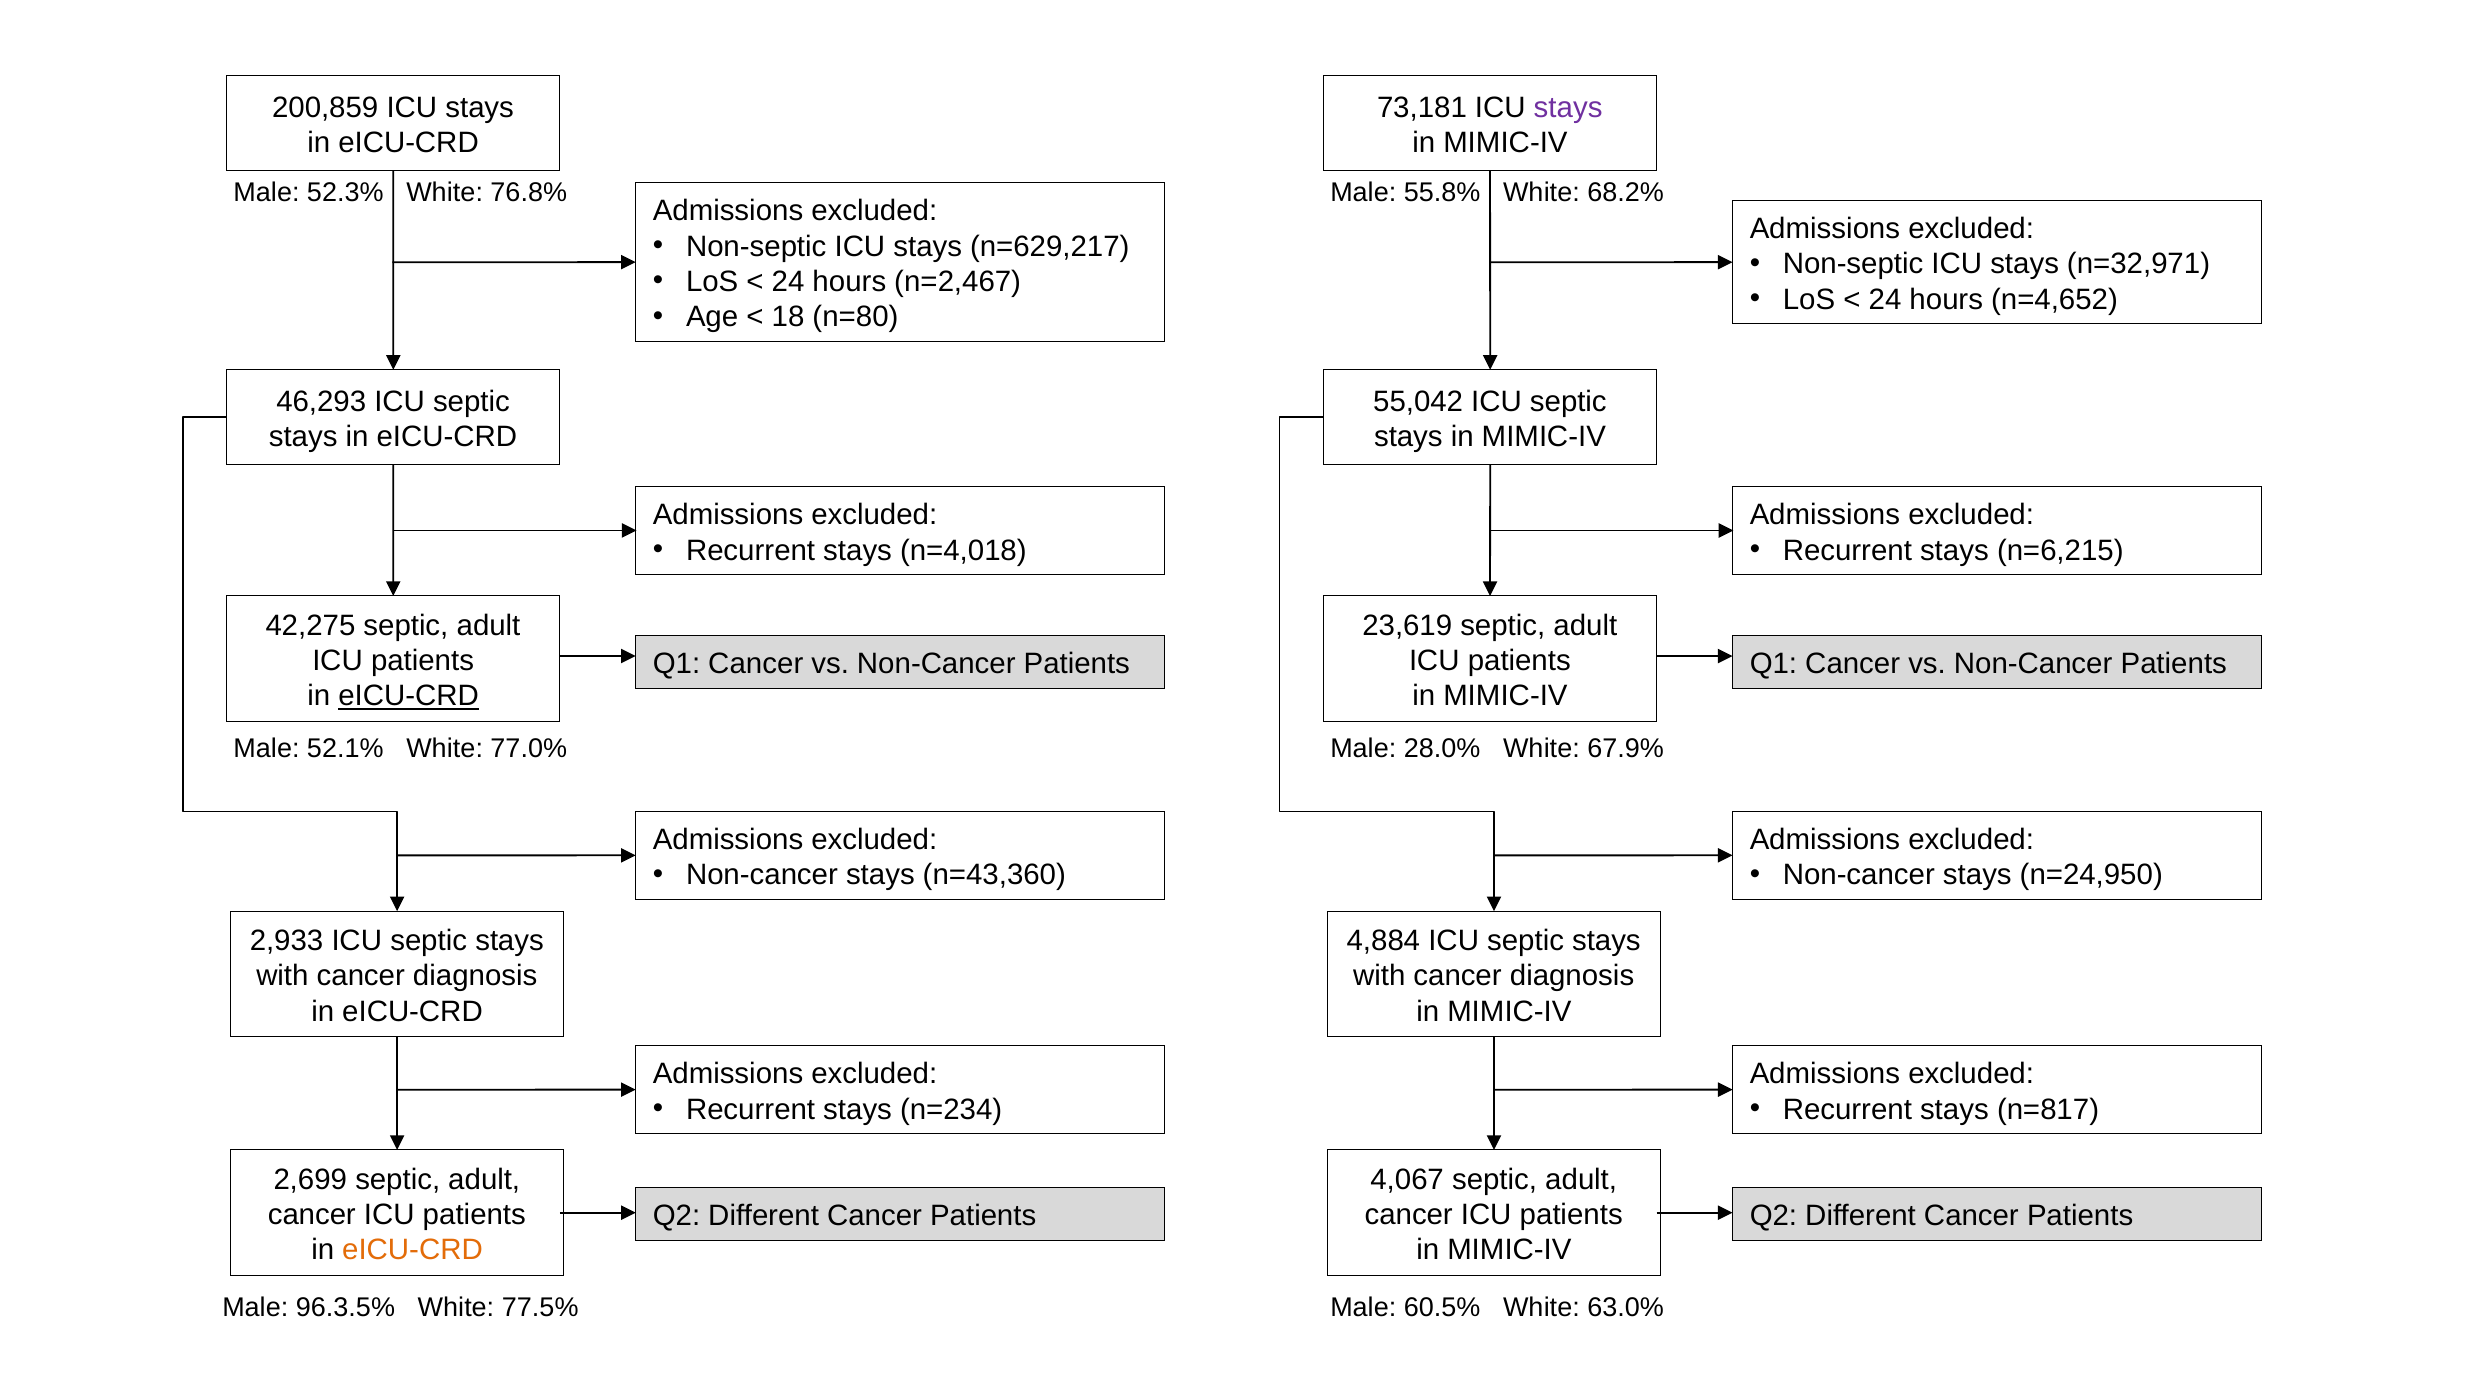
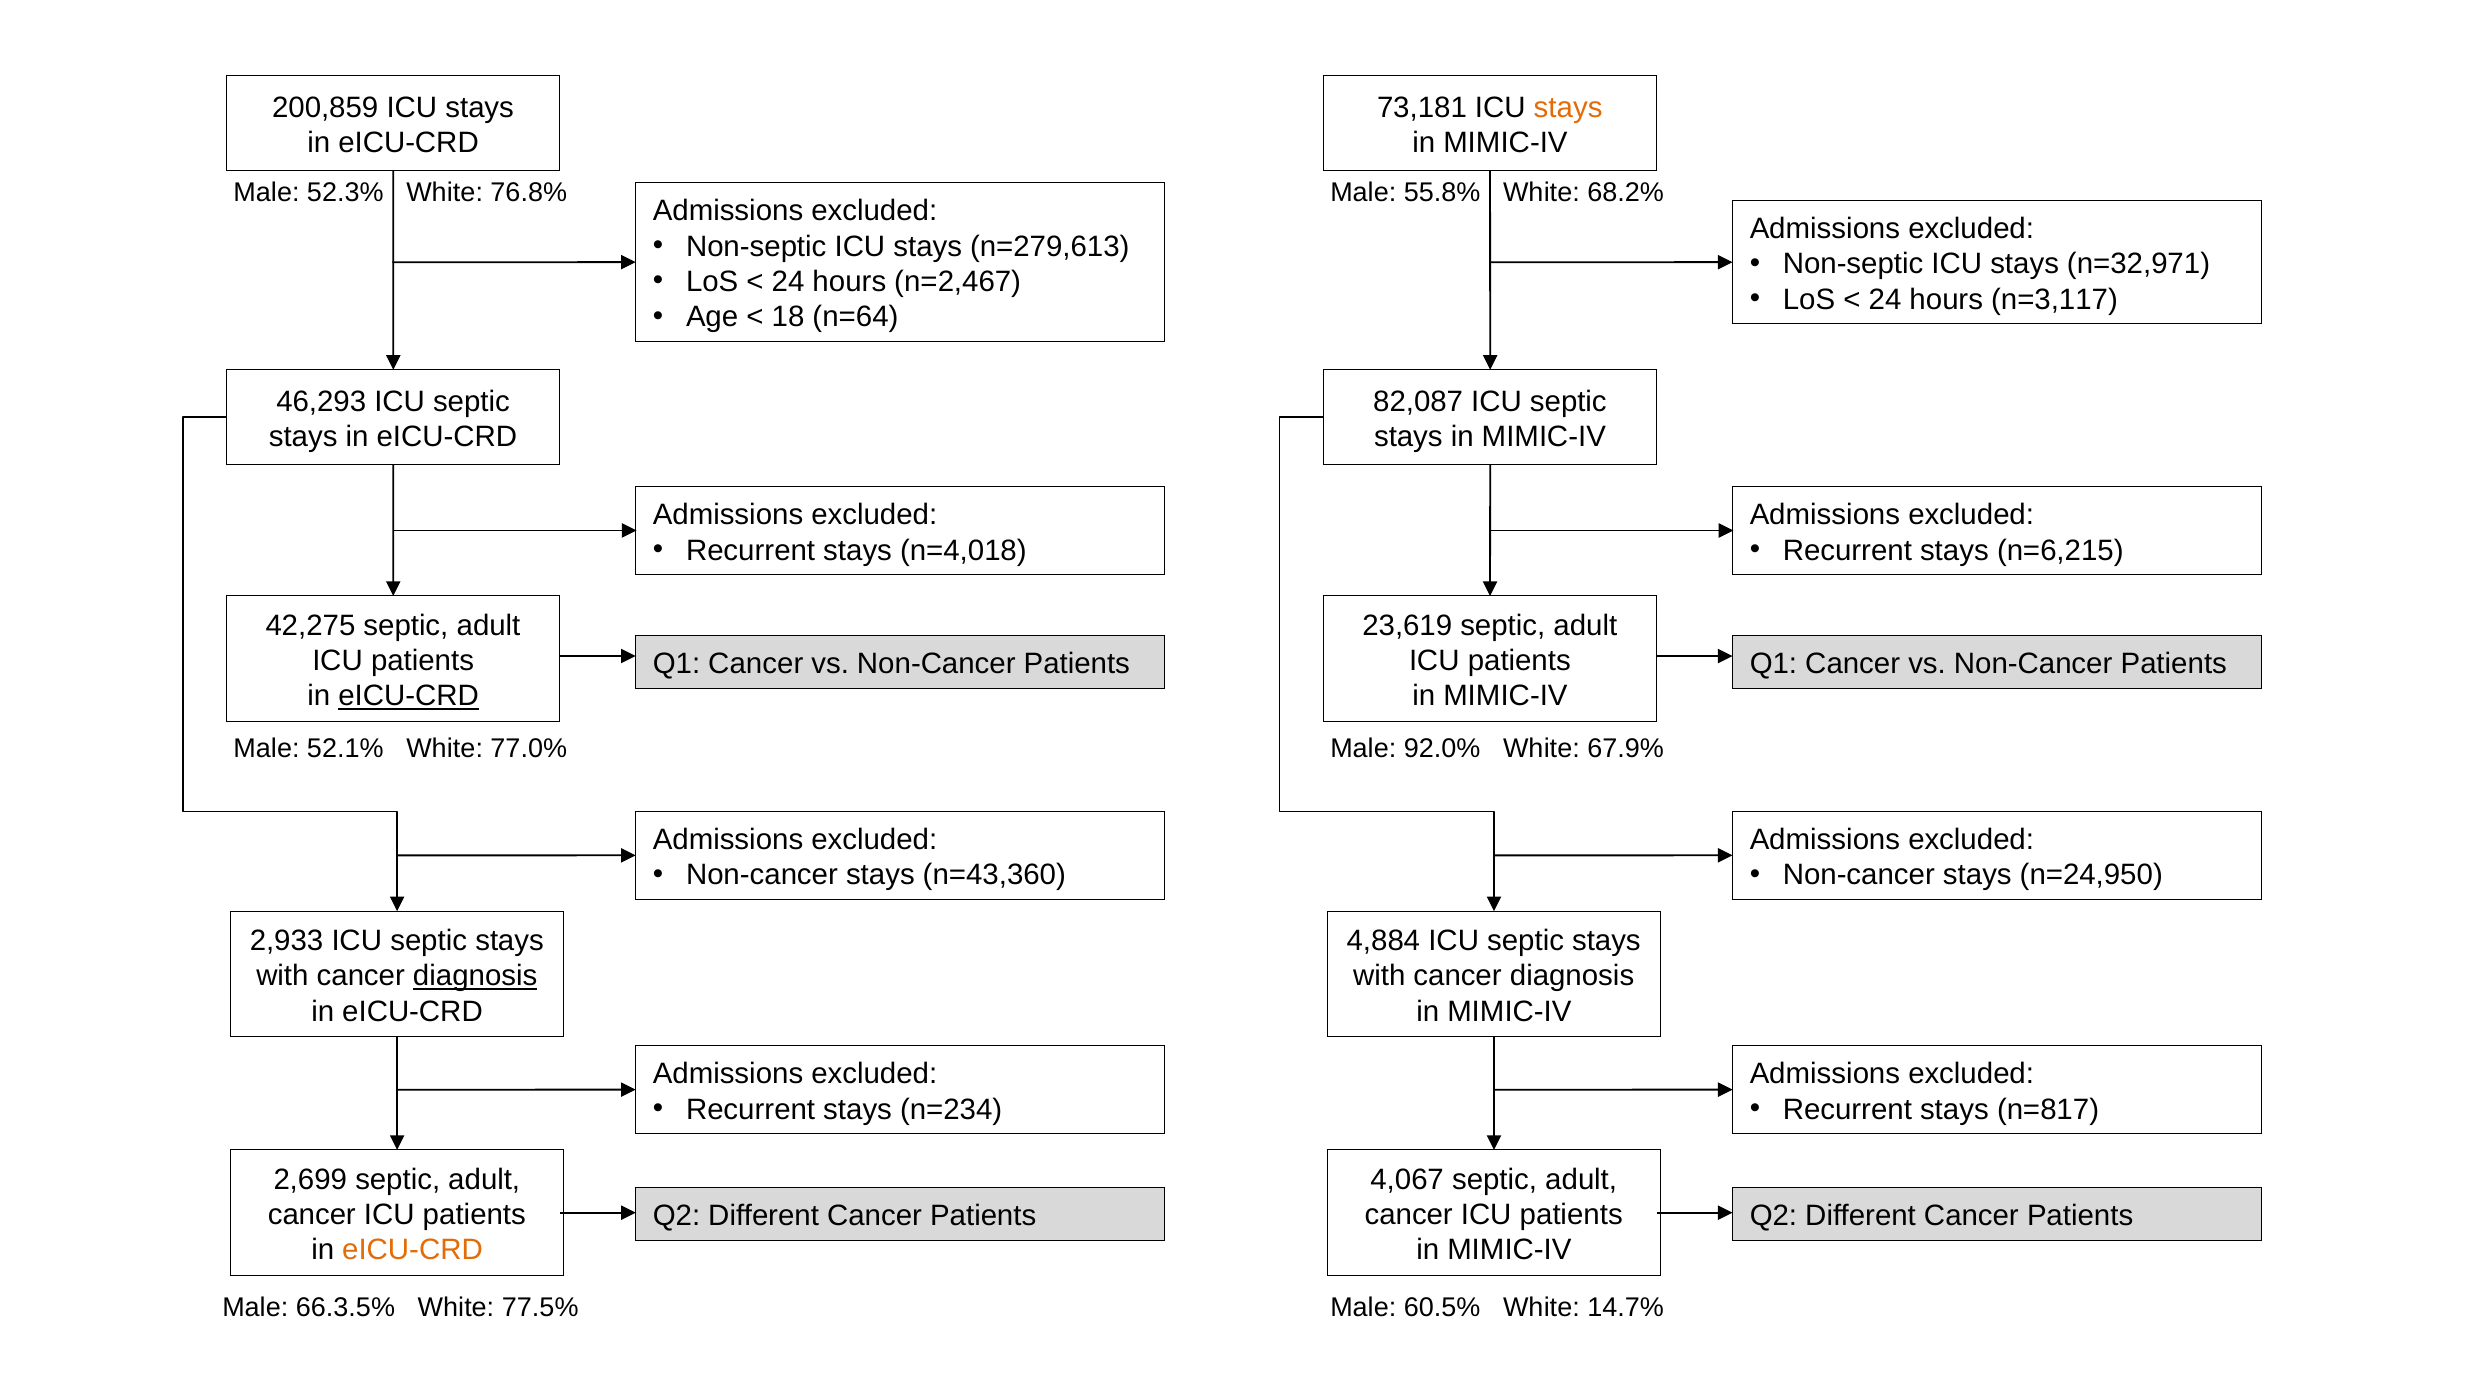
stays at (1568, 107) colour: purple -> orange
n=629,217: n=629,217 -> n=279,613
n=4,652: n=4,652 -> n=3,117
n=80: n=80 -> n=64
55,042: 55,042 -> 82,087
28.0%: 28.0% -> 92.0%
diagnosis at (475, 976) underline: none -> present
96.3.5%: 96.3.5% -> 66.3.5%
63.0%: 63.0% -> 14.7%
